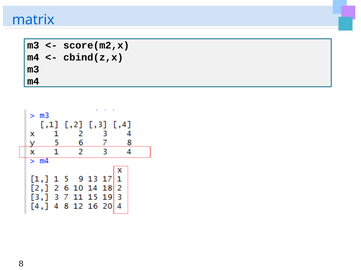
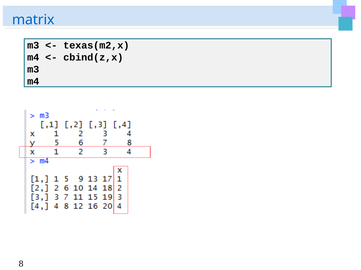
score(m2,x: score(m2,x -> texas(m2,x
